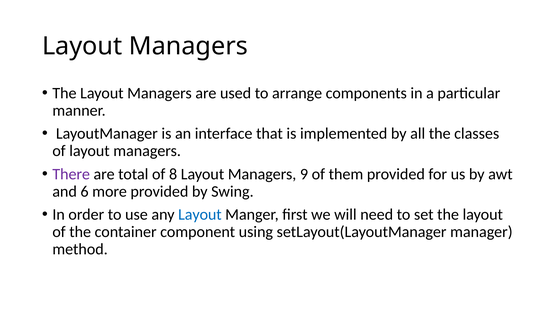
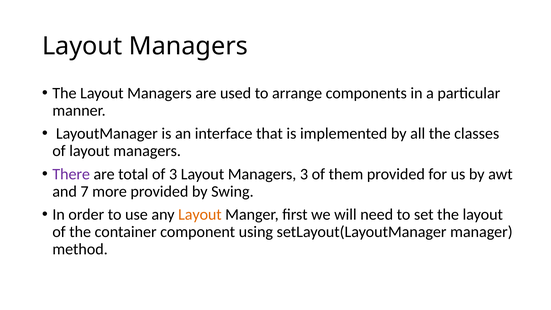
of 8: 8 -> 3
Managers 9: 9 -> 3
6: 6 -> 7
Layout at (200, 215) colour: blue -> orange
